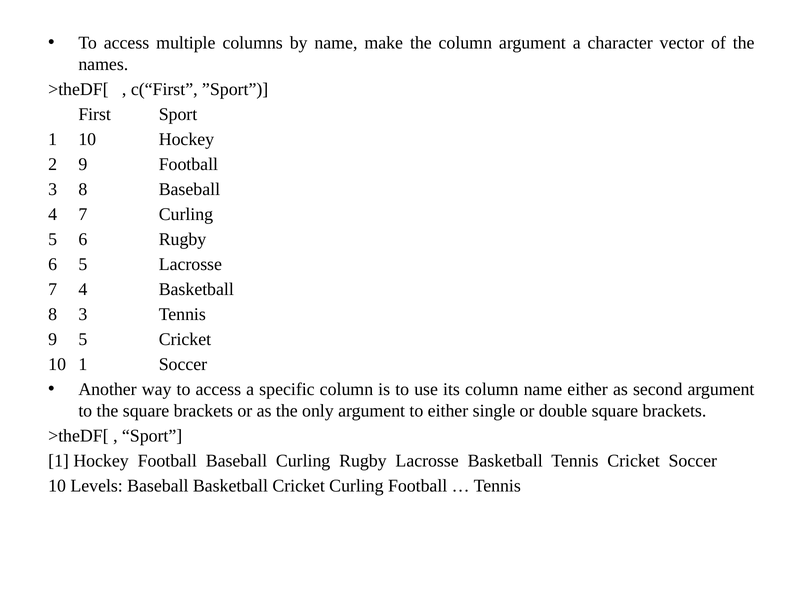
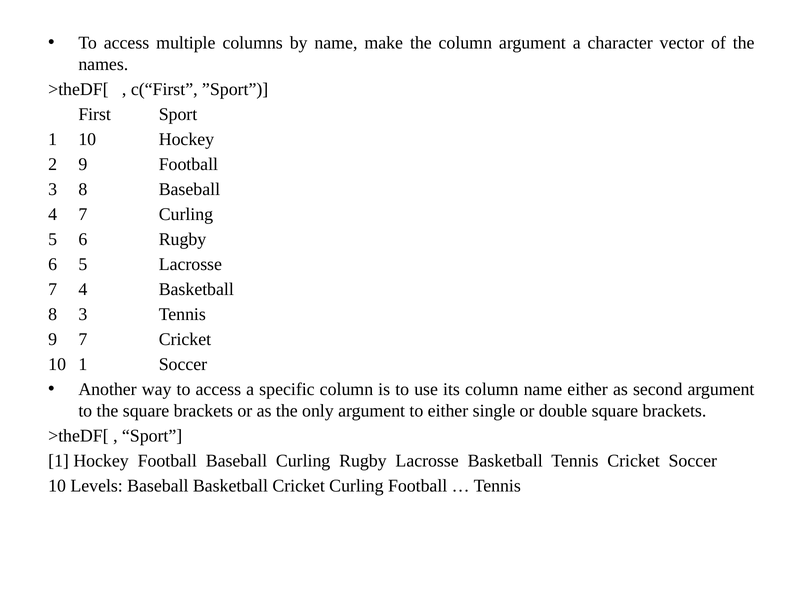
9 5: 5 -> 7
